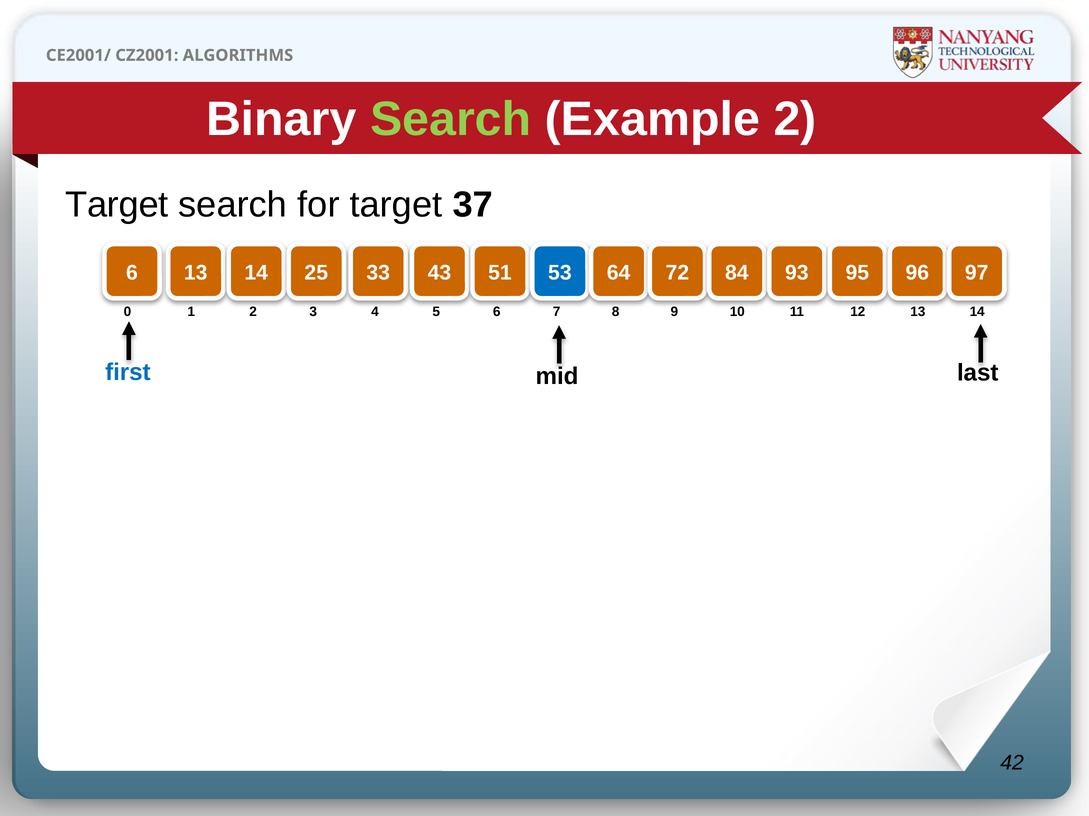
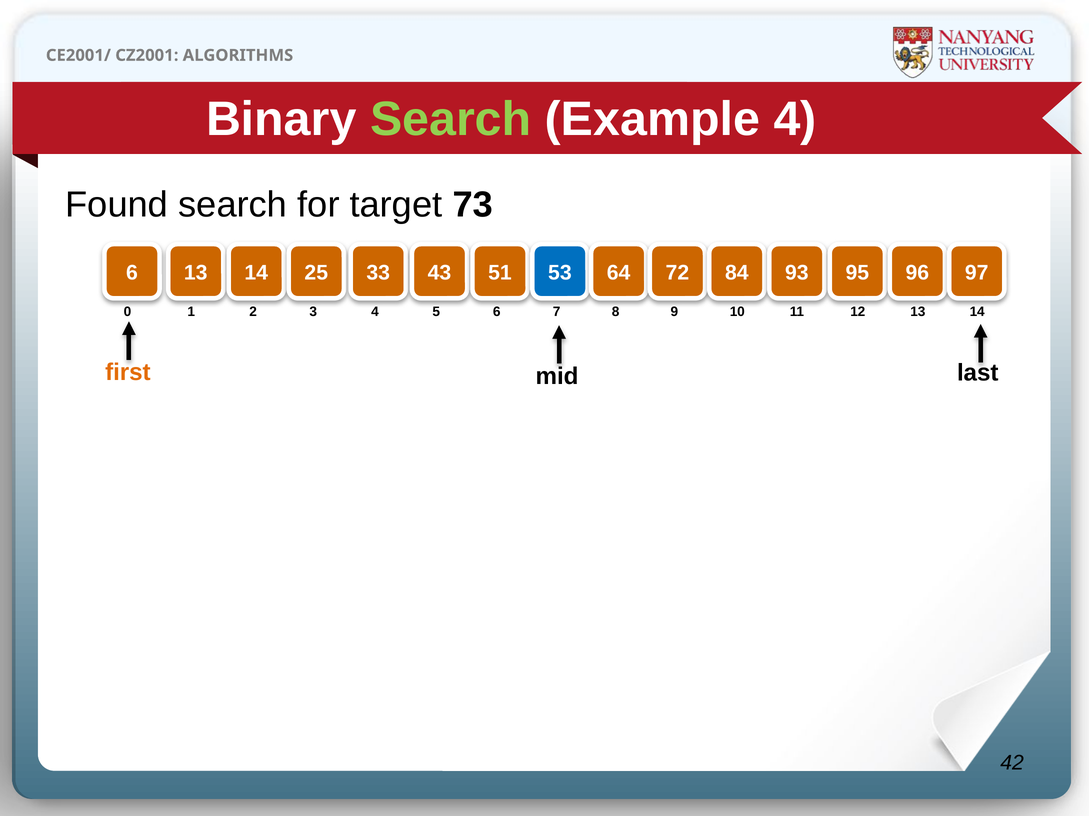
Example 2: 2 -> 4
Target at (117, 205): Target -> Found
37: 37 -> 73
first colour: blue -> orange
